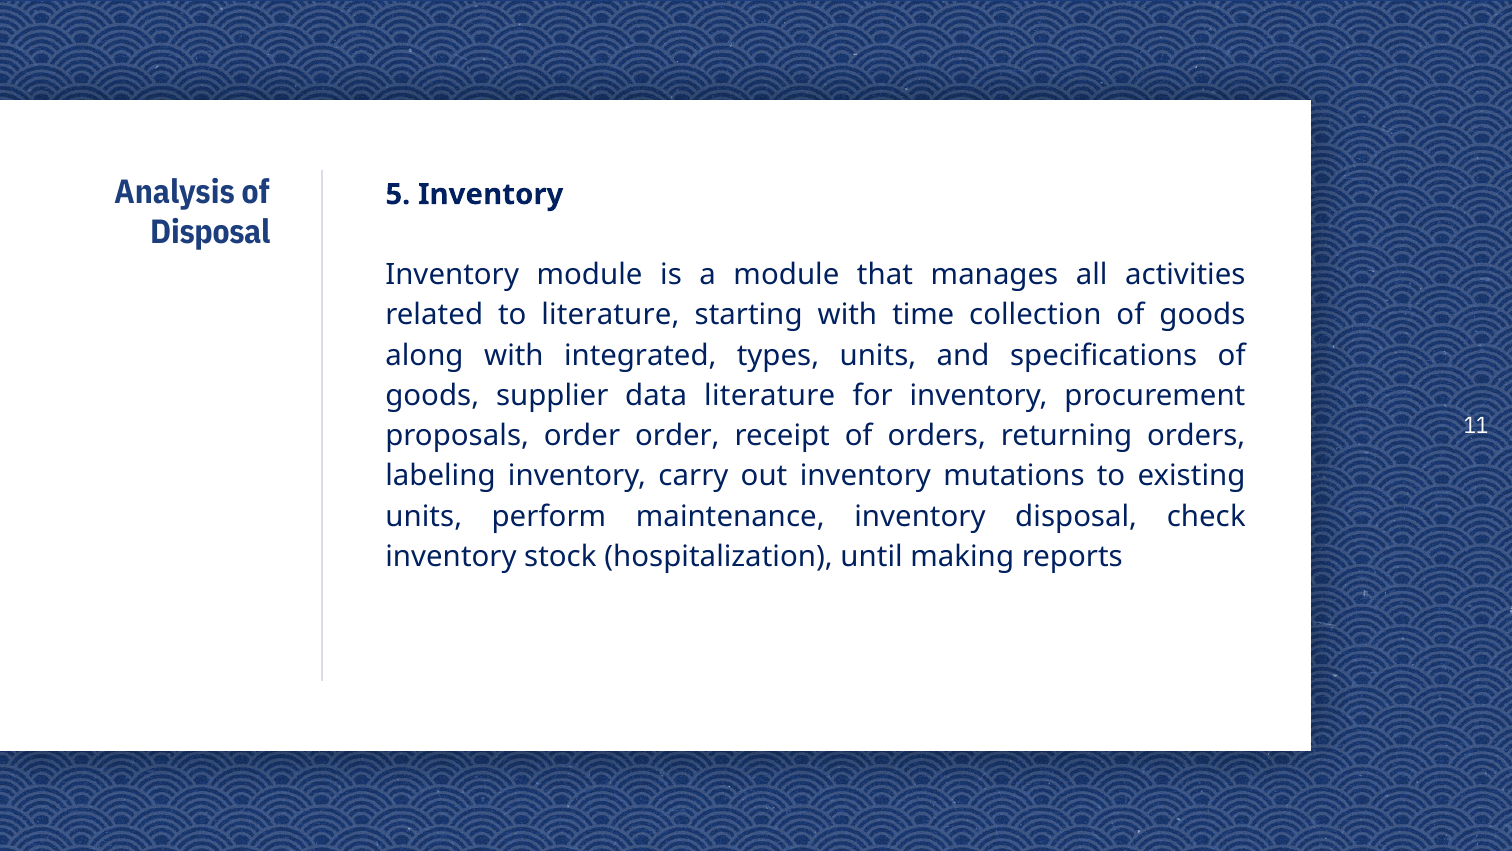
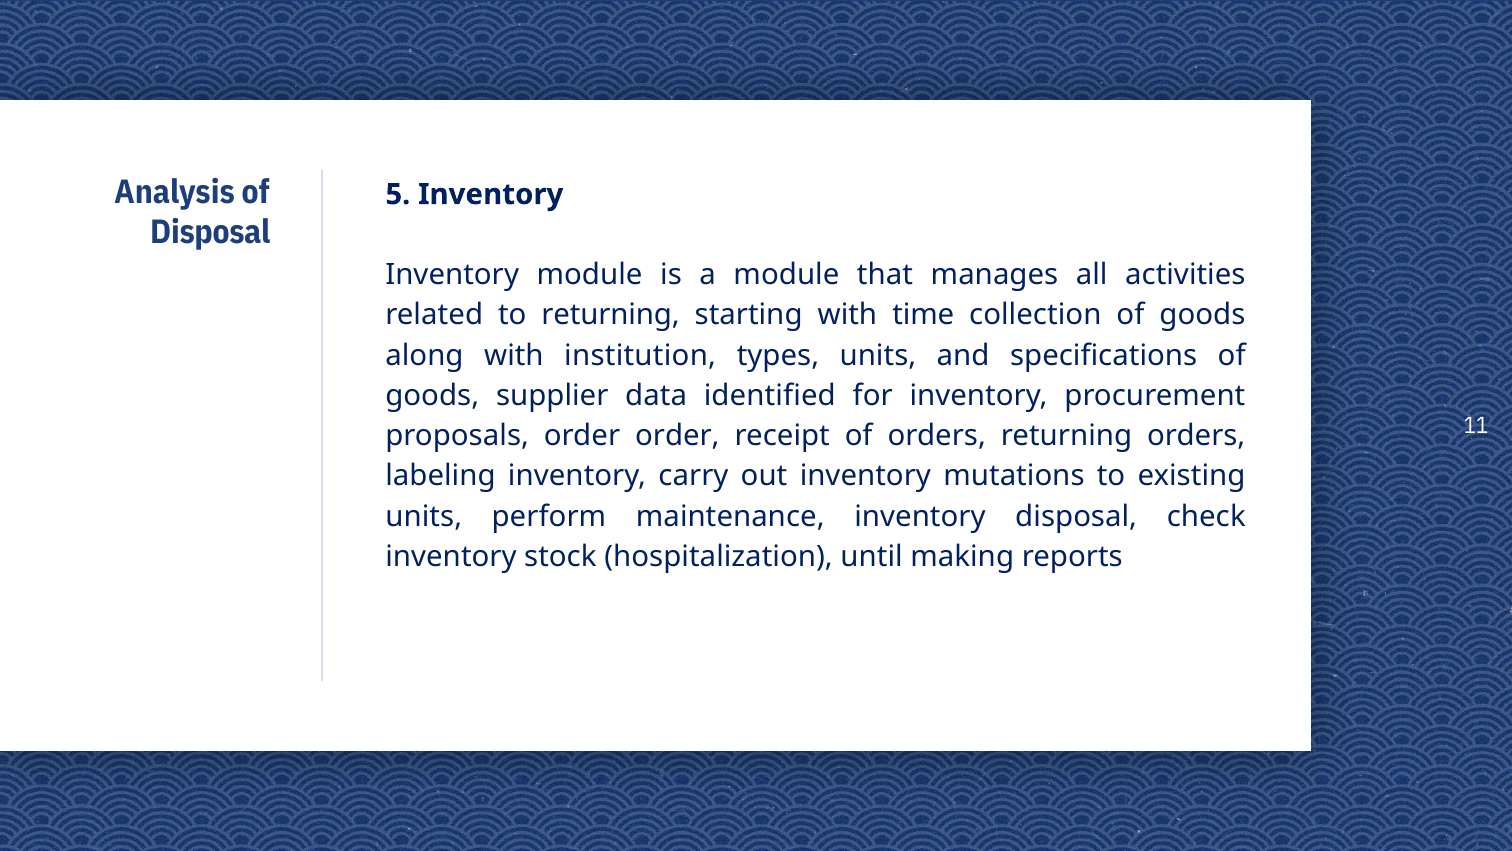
to literature: literature -> returning
integrated: integrated -> institution
data literature: literature -> identified
